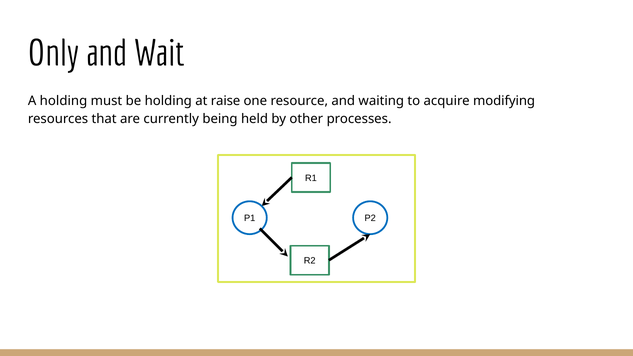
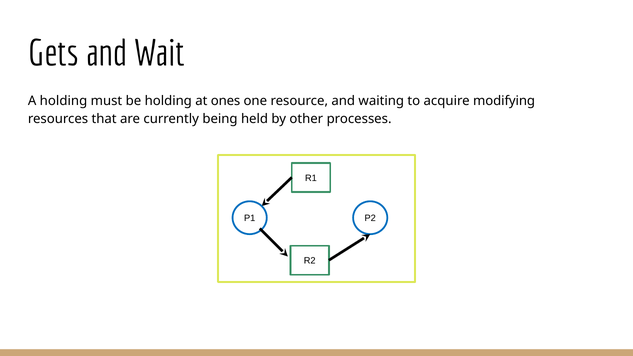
Only: Only -> Gets
raise: raise -> ones
